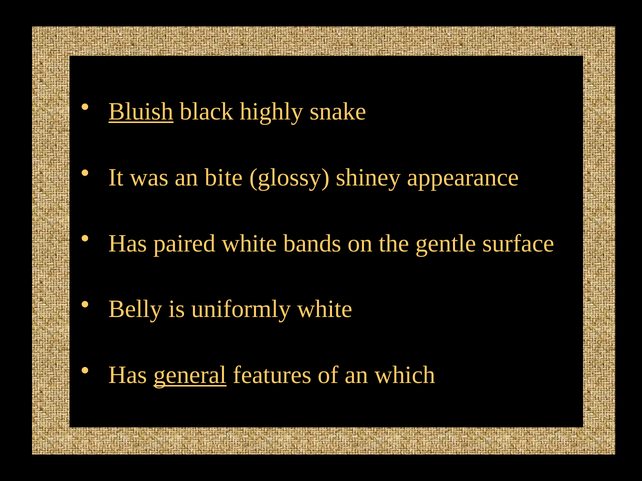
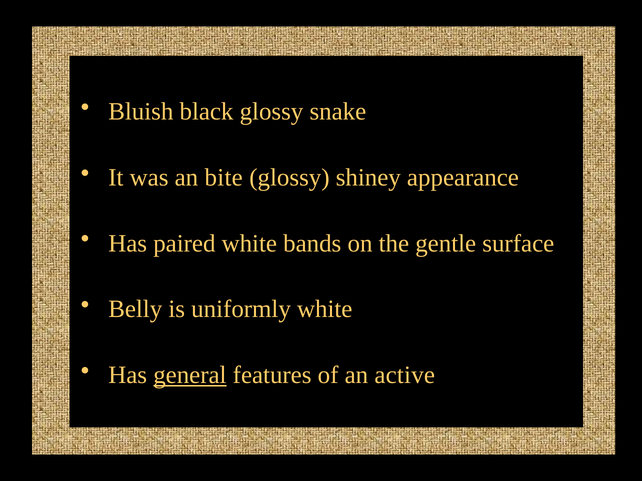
Bluish underline: present -> none
black highly: highly -> glossy
which: which -> active
